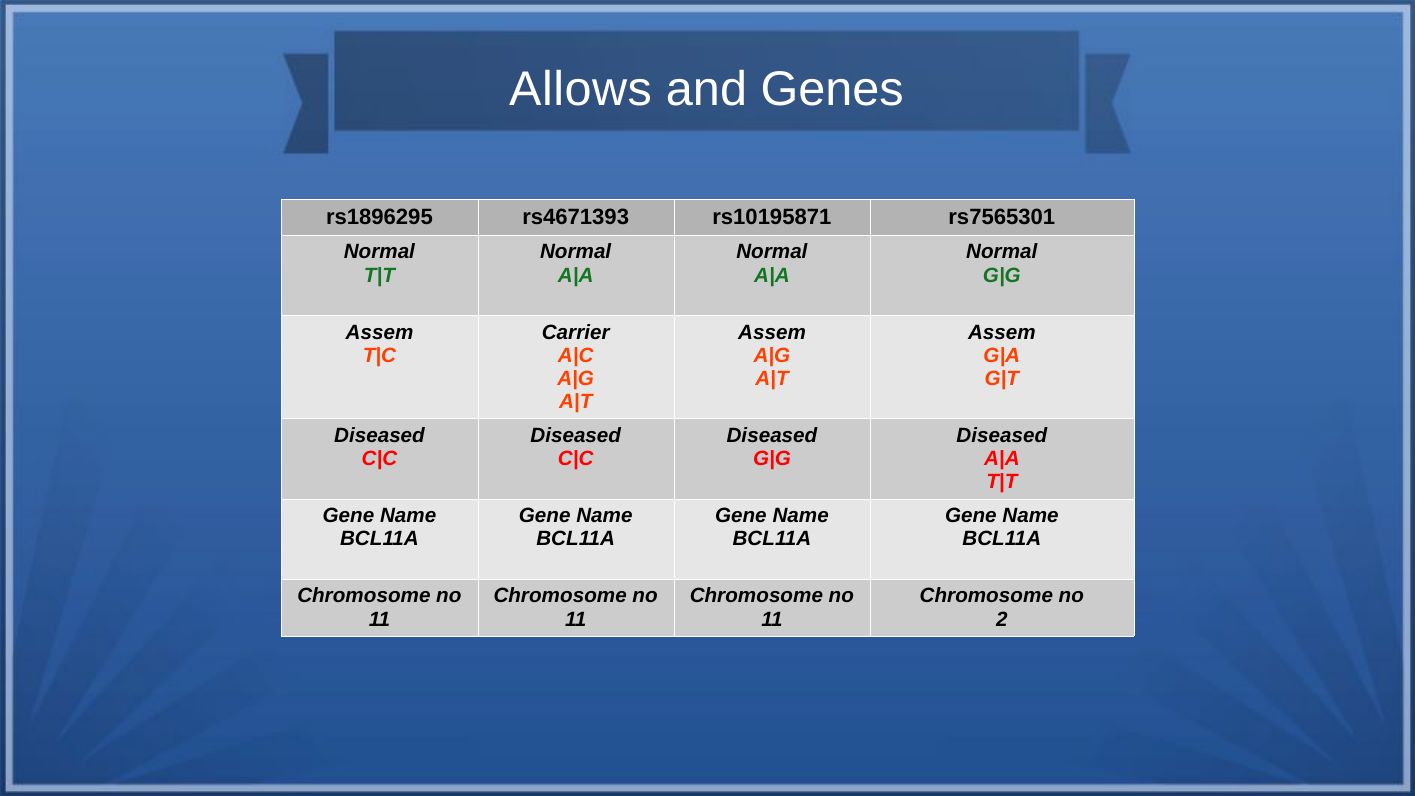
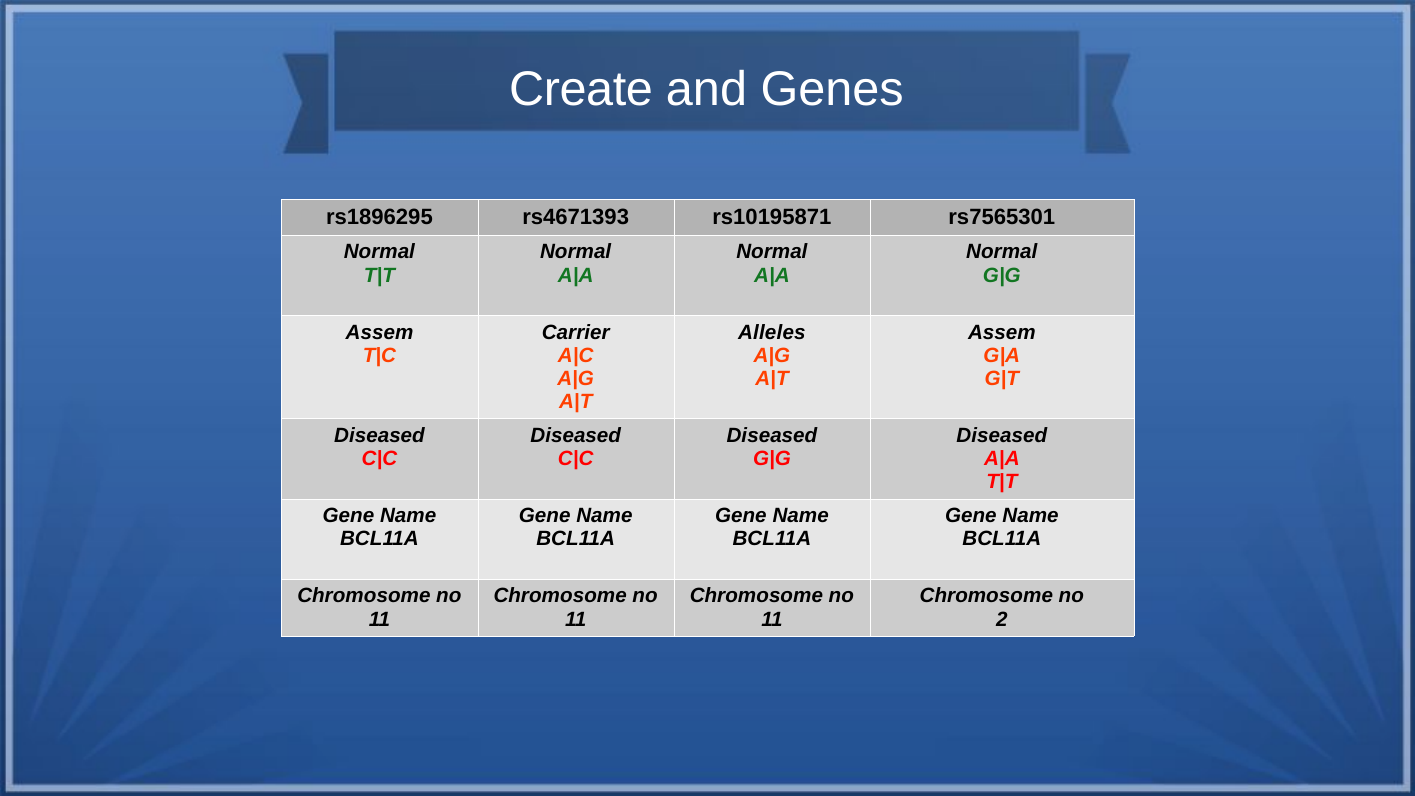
Allows: Allows -> Create
Assem at (772, 332): Assem -> Alleles
